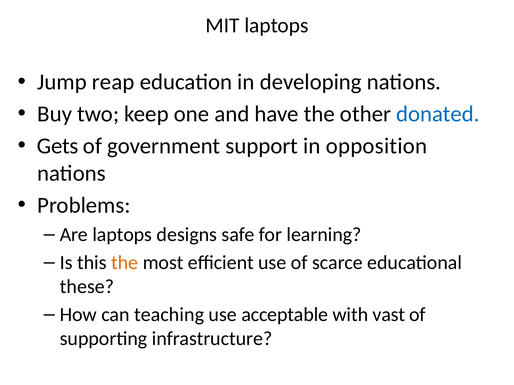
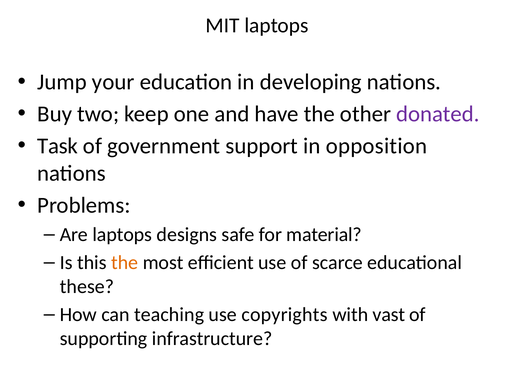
reap: reap -> your
donated colour: blue -> purple
Gets: Gets -> Task
learning: learning -> material
acceptable: acceptable -> copyrights
